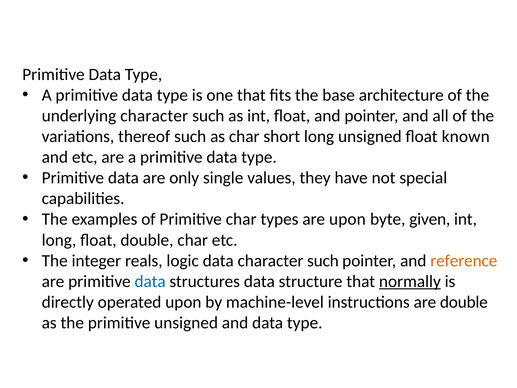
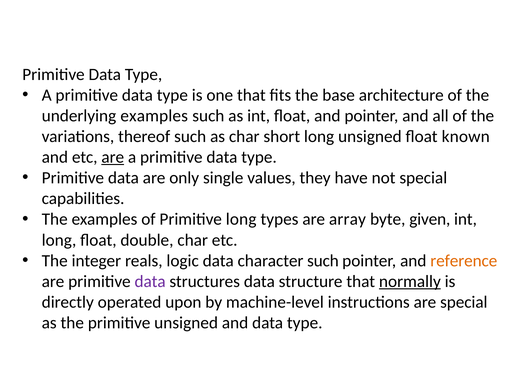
underlying character: character -> examples
are at (113, 157) underline: none -> present
Primitive char: char -> long
are upon: upon -> array
data at (150, 281) colour: blue -> purple
are double: double -> special
